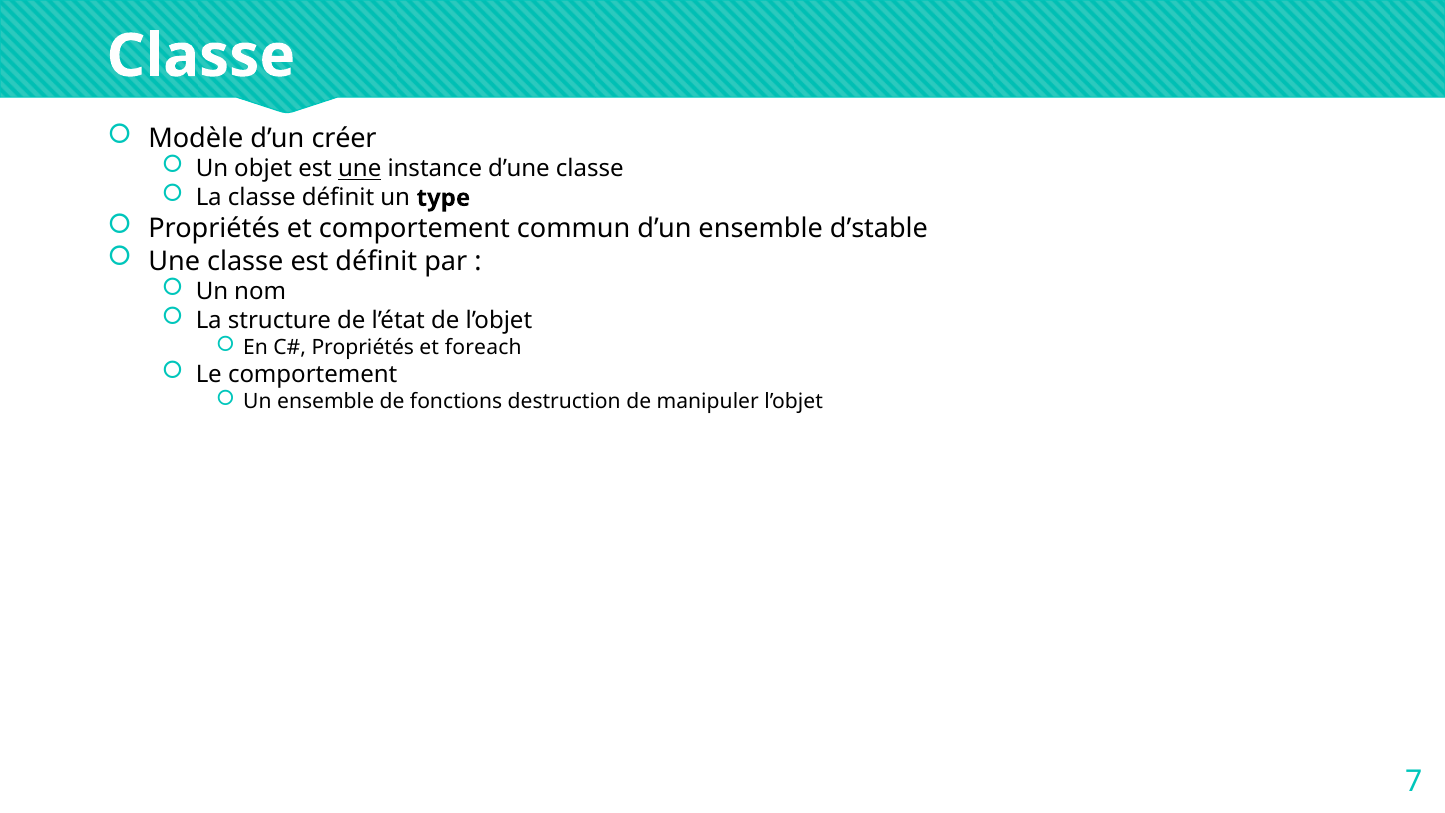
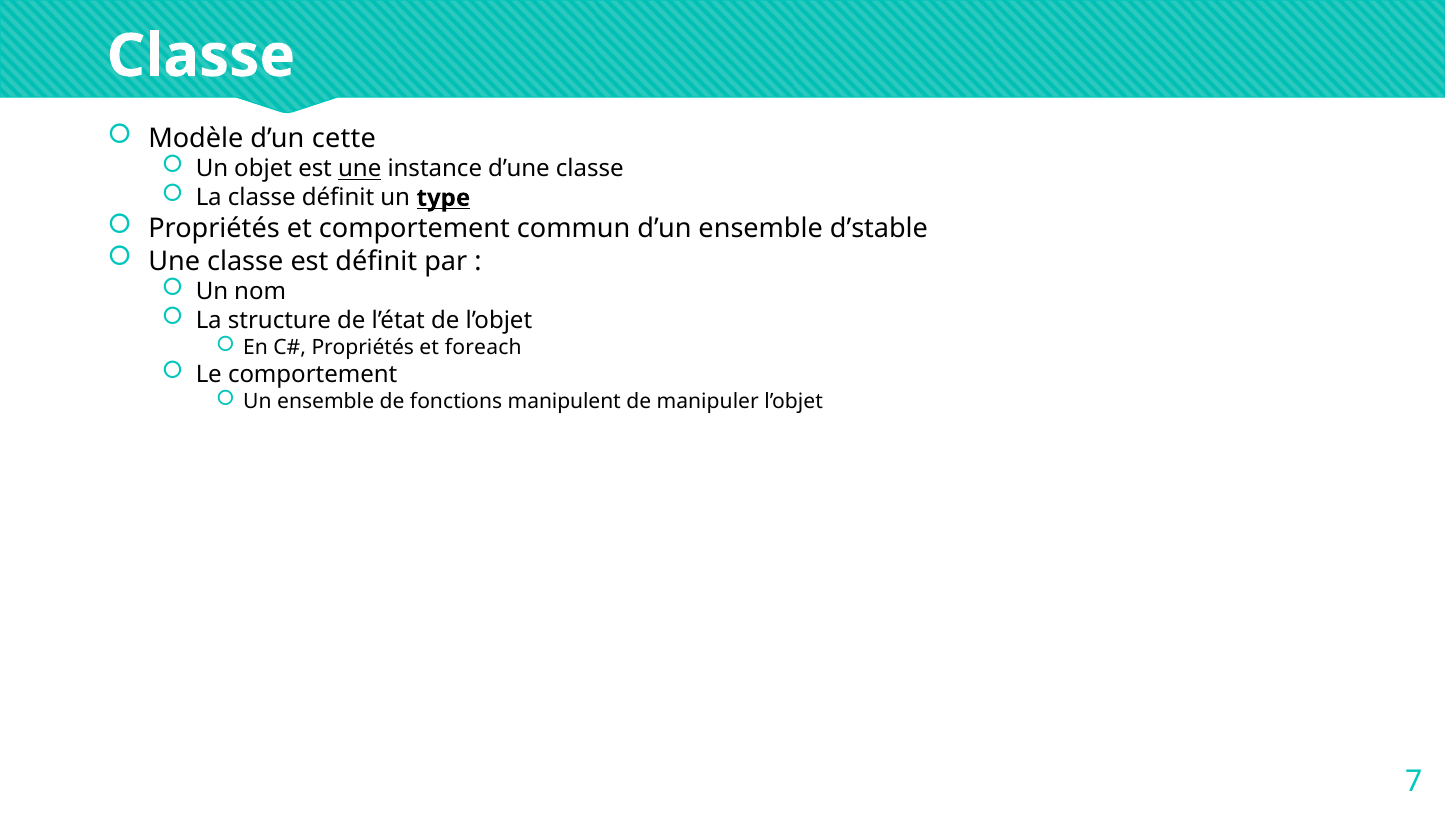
créer: créer -> cette
type underline: none -> present
destruction: destruction -> manipulent
